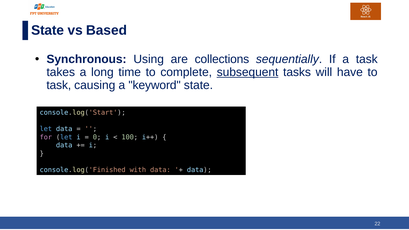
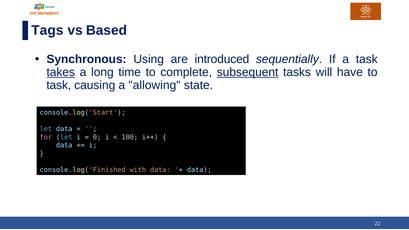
State at (48, 30): State -> Tags
collections: collections -> introduced
takes underline: none -> present
keyword: keyword -> allowing
